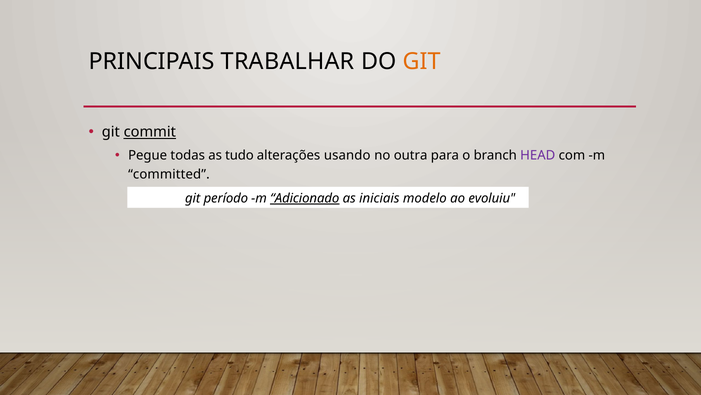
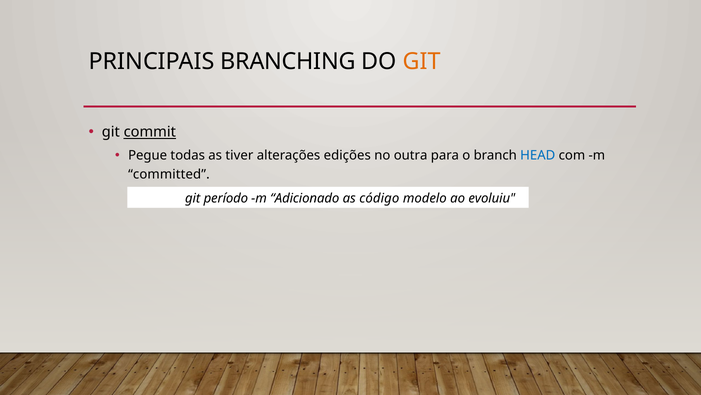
TRABALHAR: TRABALHAR -> BRANCHING
tudo: tudo -> tiver
usando: usando -> edições
HEAD colour: purple -> blue
Adicionado underline: present -> none
iniciais: iniciais -> código
